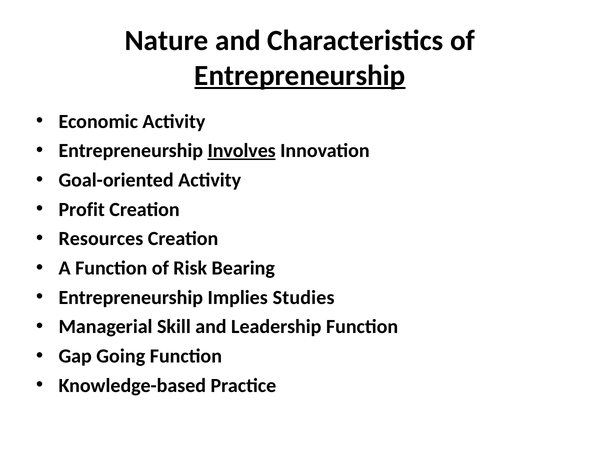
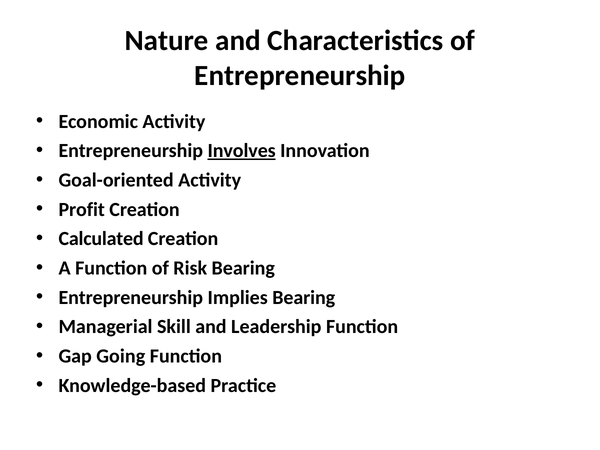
Entrepreneurship at (300, 76) underline: present -> none
Resources: Resources -> Calculated
Implies Studies: Studies -> Bearing
